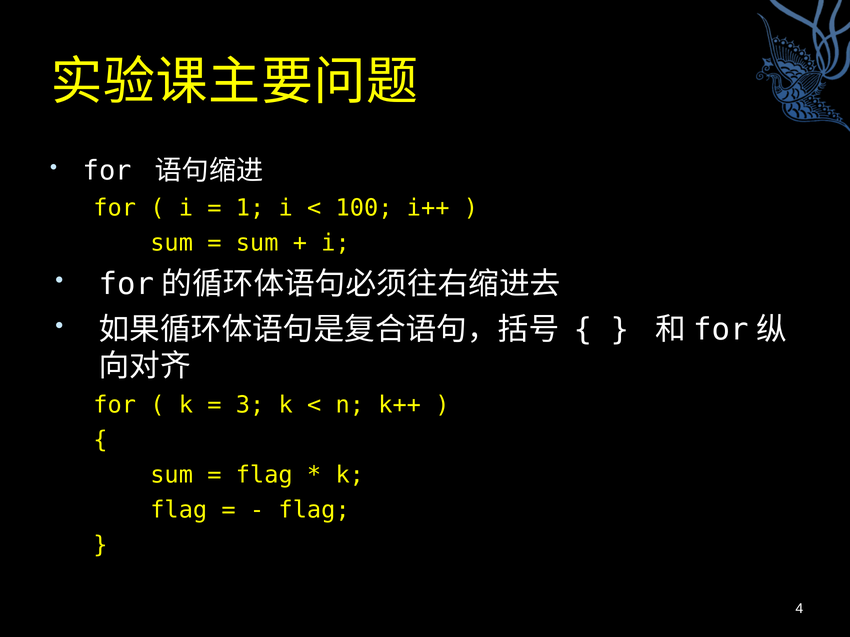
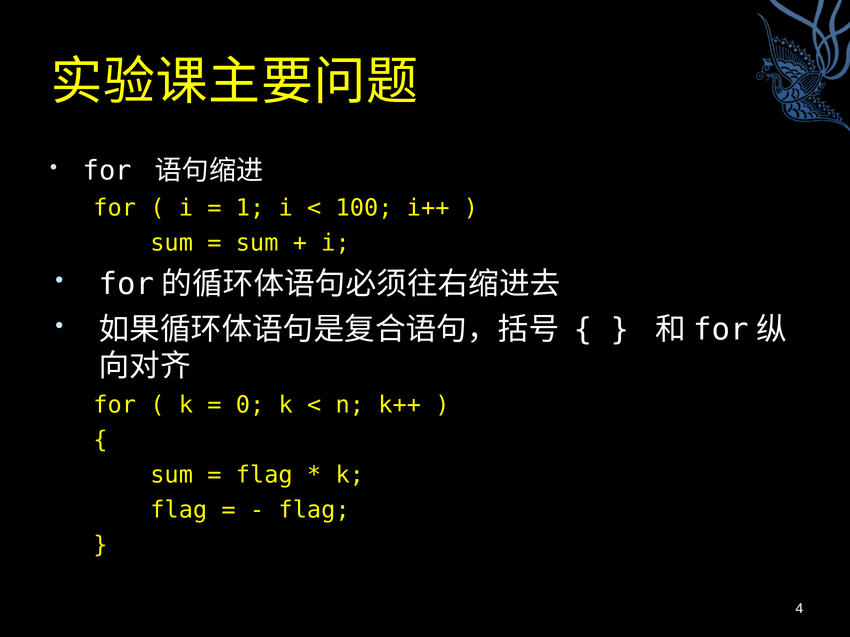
3: 3 -> 0
